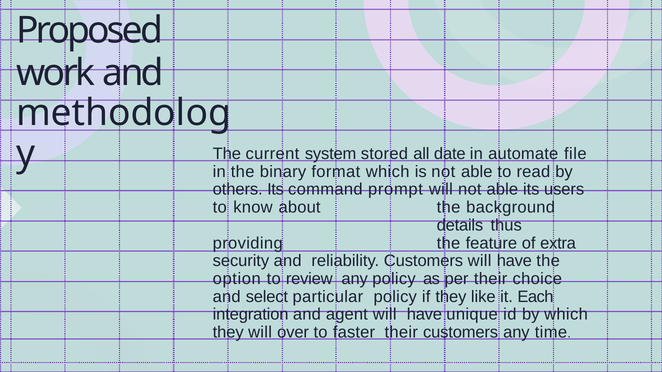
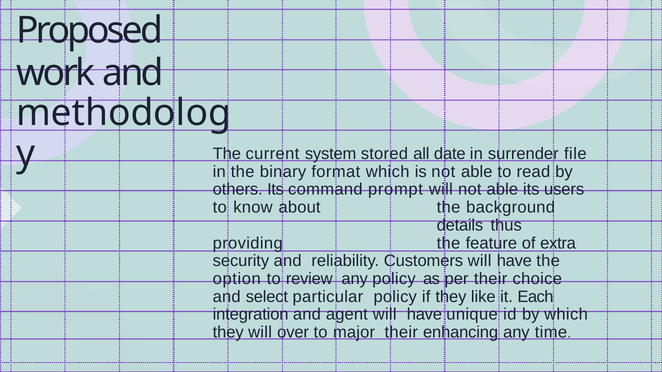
automate: automate -> surrender
faster: faster -> major
their customers: customers -> enhancing
